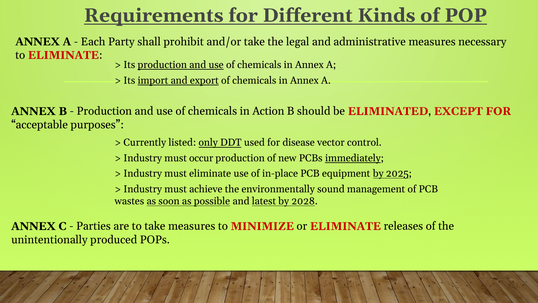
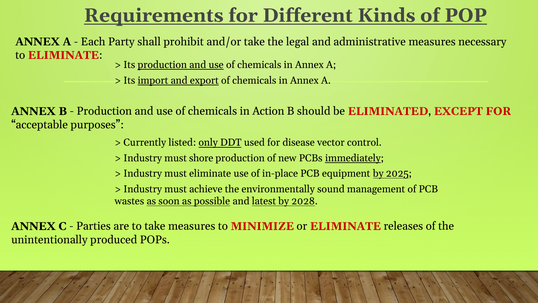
occur: occur -> shore
